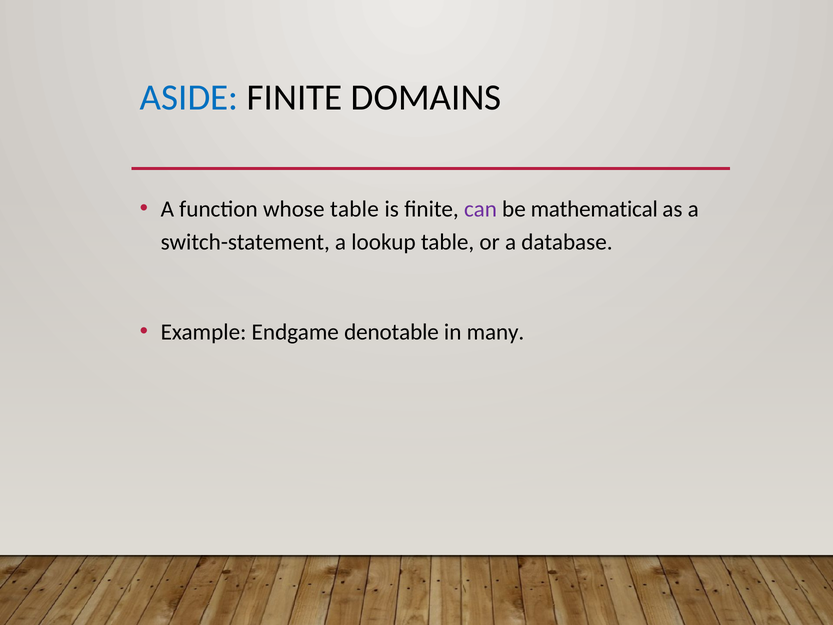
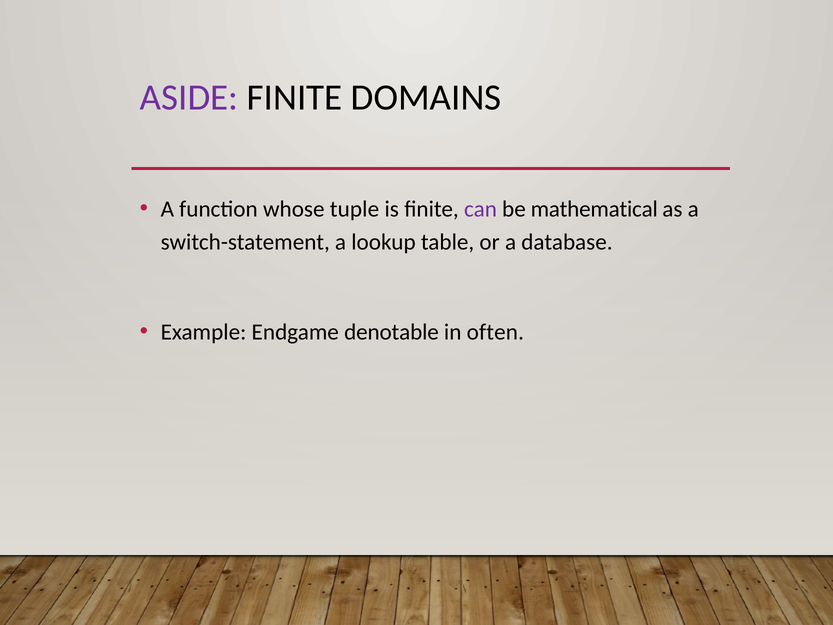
ASIDE colour: blue -> purple
whose table: table -> tuple
many: many -> often
